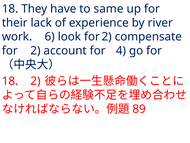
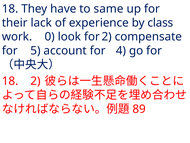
river: river -> class
6: 6 -> 0
for 2: 2 -> 5
